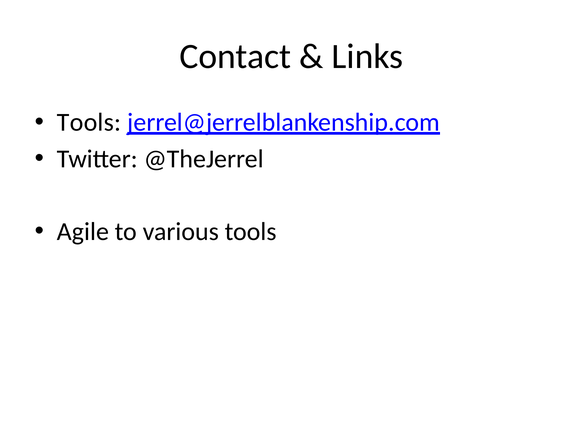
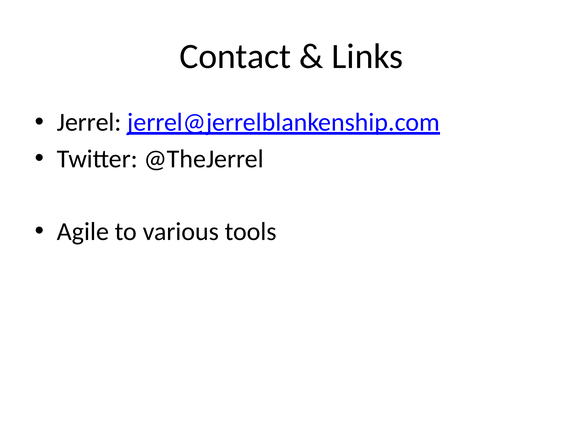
Tools at (89, 122): Tools -> Jerrel
